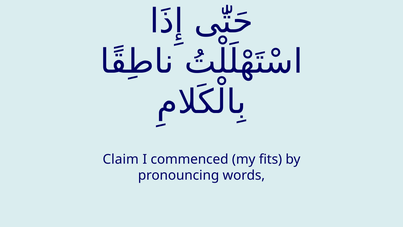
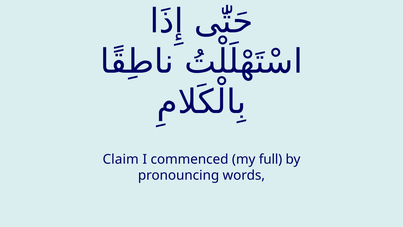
fits: fits -> full
